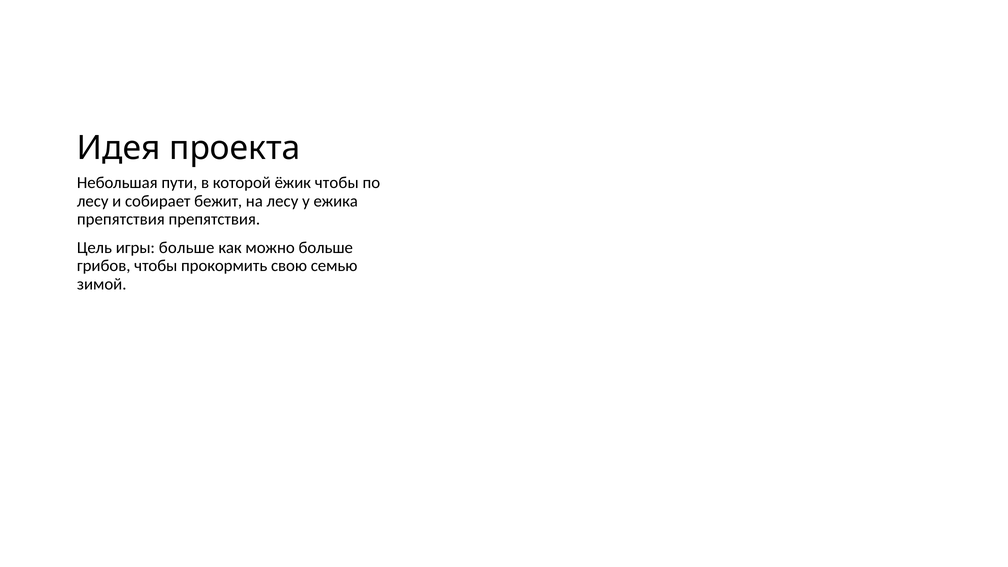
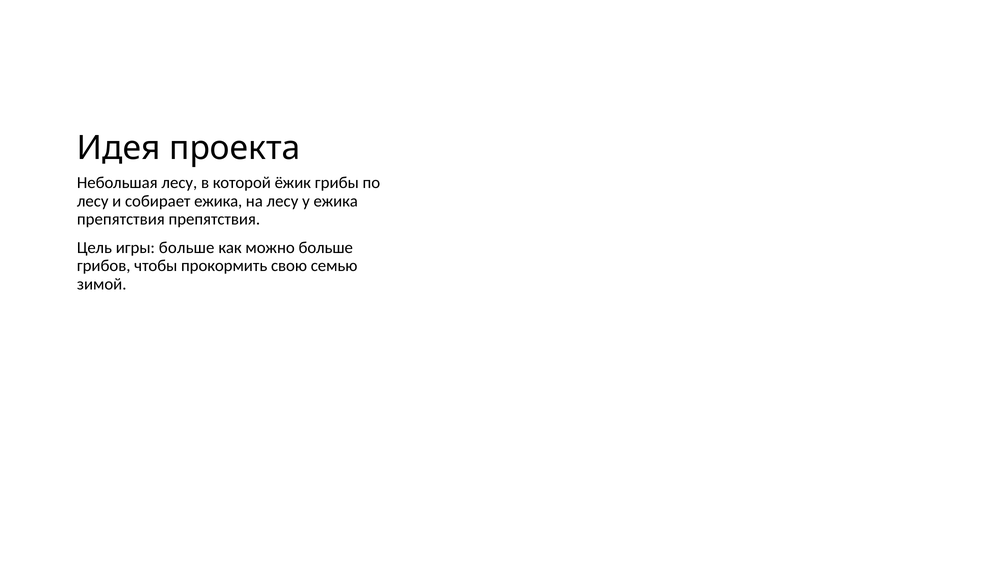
Небольшая пути: пути -> лесу
ёжик чтобы: чтобы -> грибы
собирает бежит: бежит -> ежика
